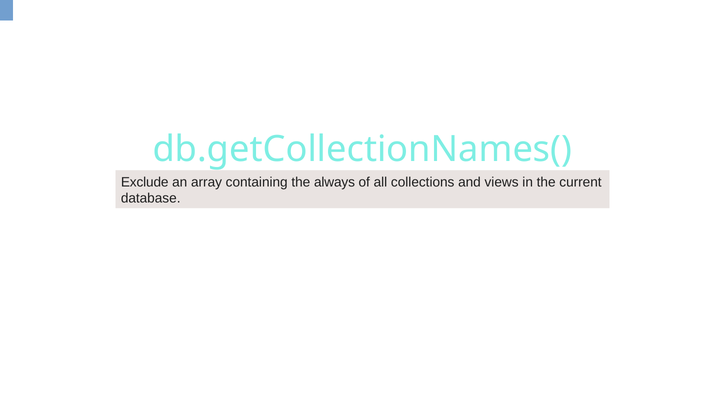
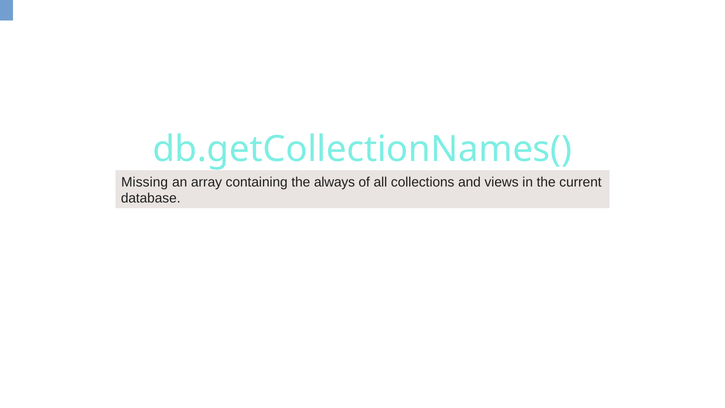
Exclude: Exclude -> Missing
